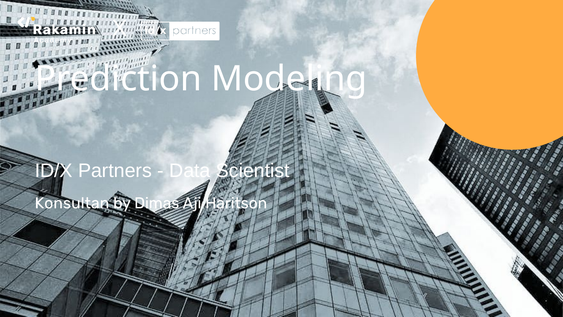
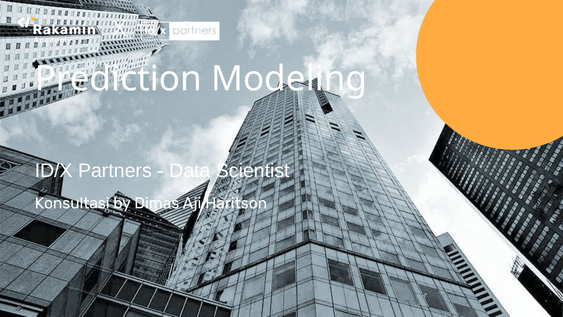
Konsultan: Konsultan -> Konsultasi
